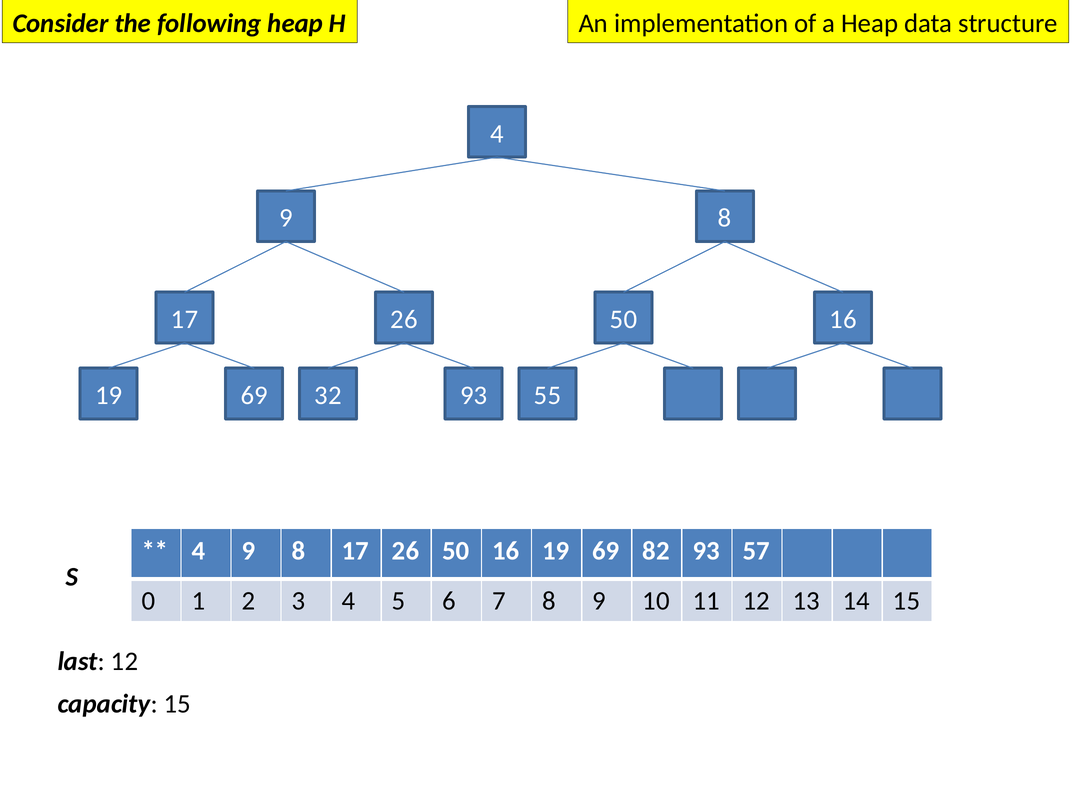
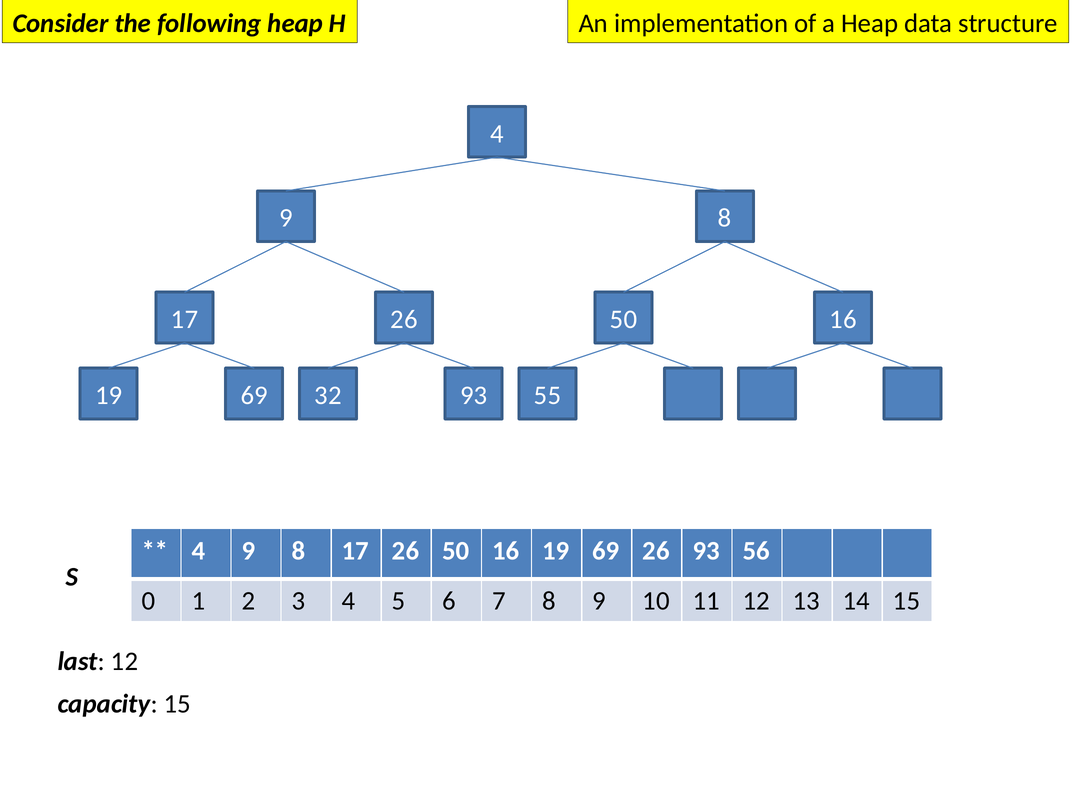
16 19 69 82: 82 -> 26
57: 57 -> 56
